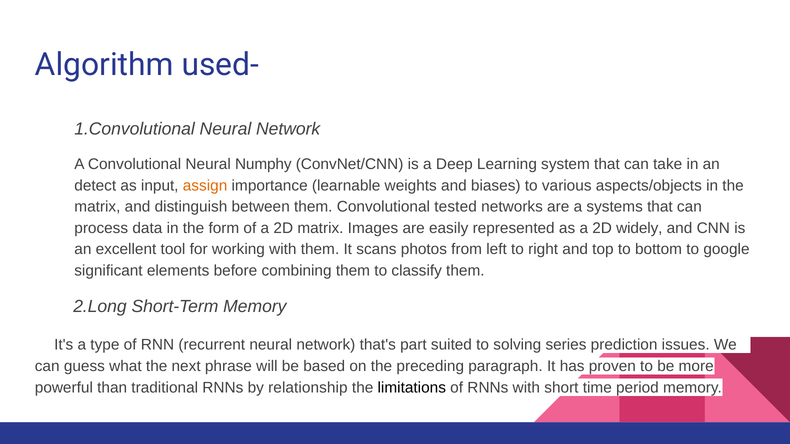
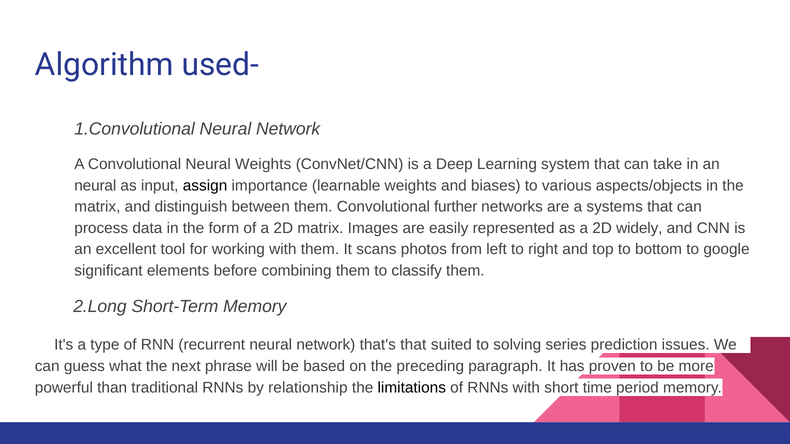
Neural Numphy: Numphy -> Weights
detect at (95, 186): detect -> neural
assign colour: orange -> black
tested: tested -> further
that's part: part -> that
